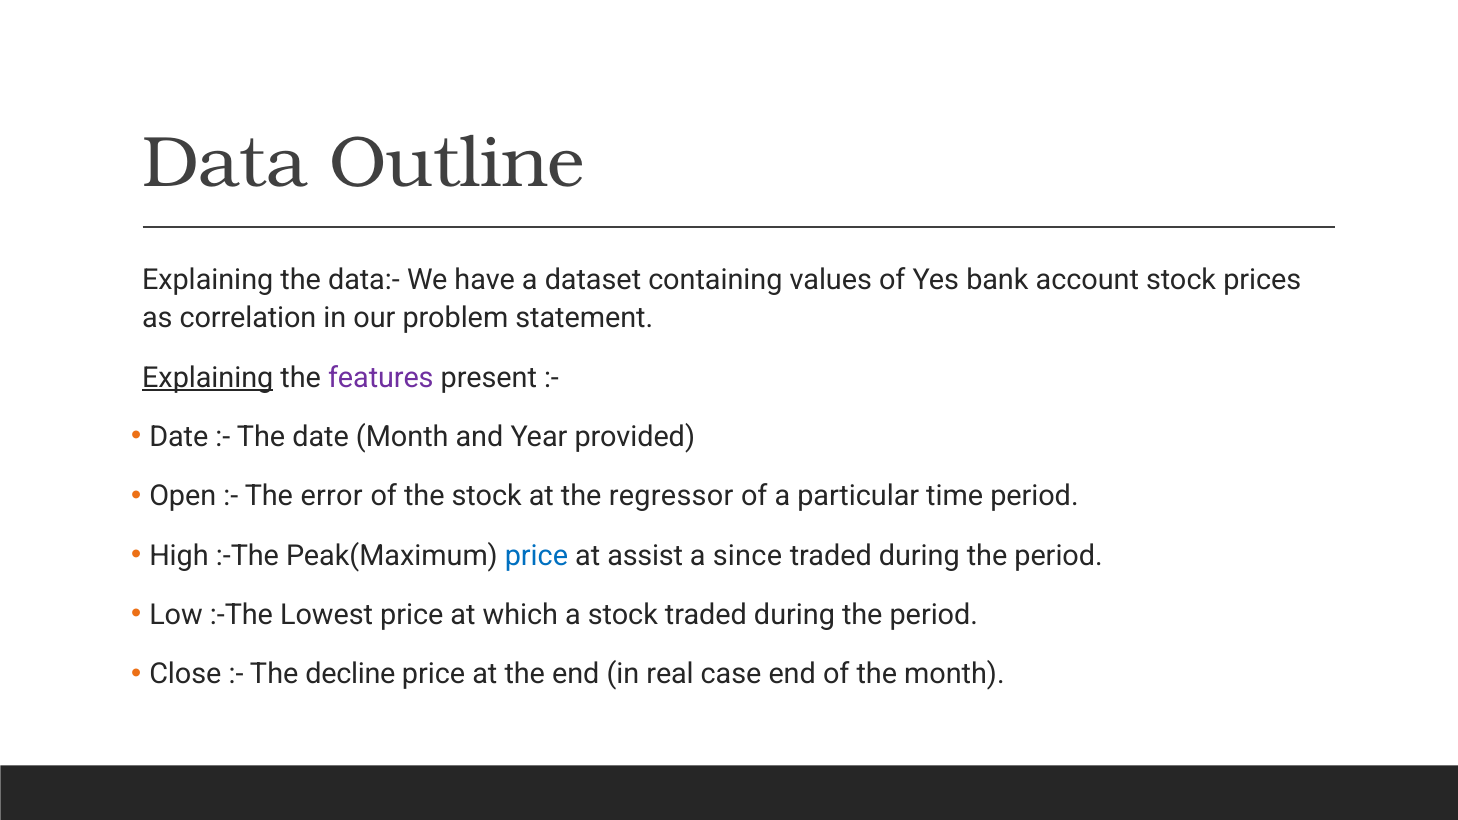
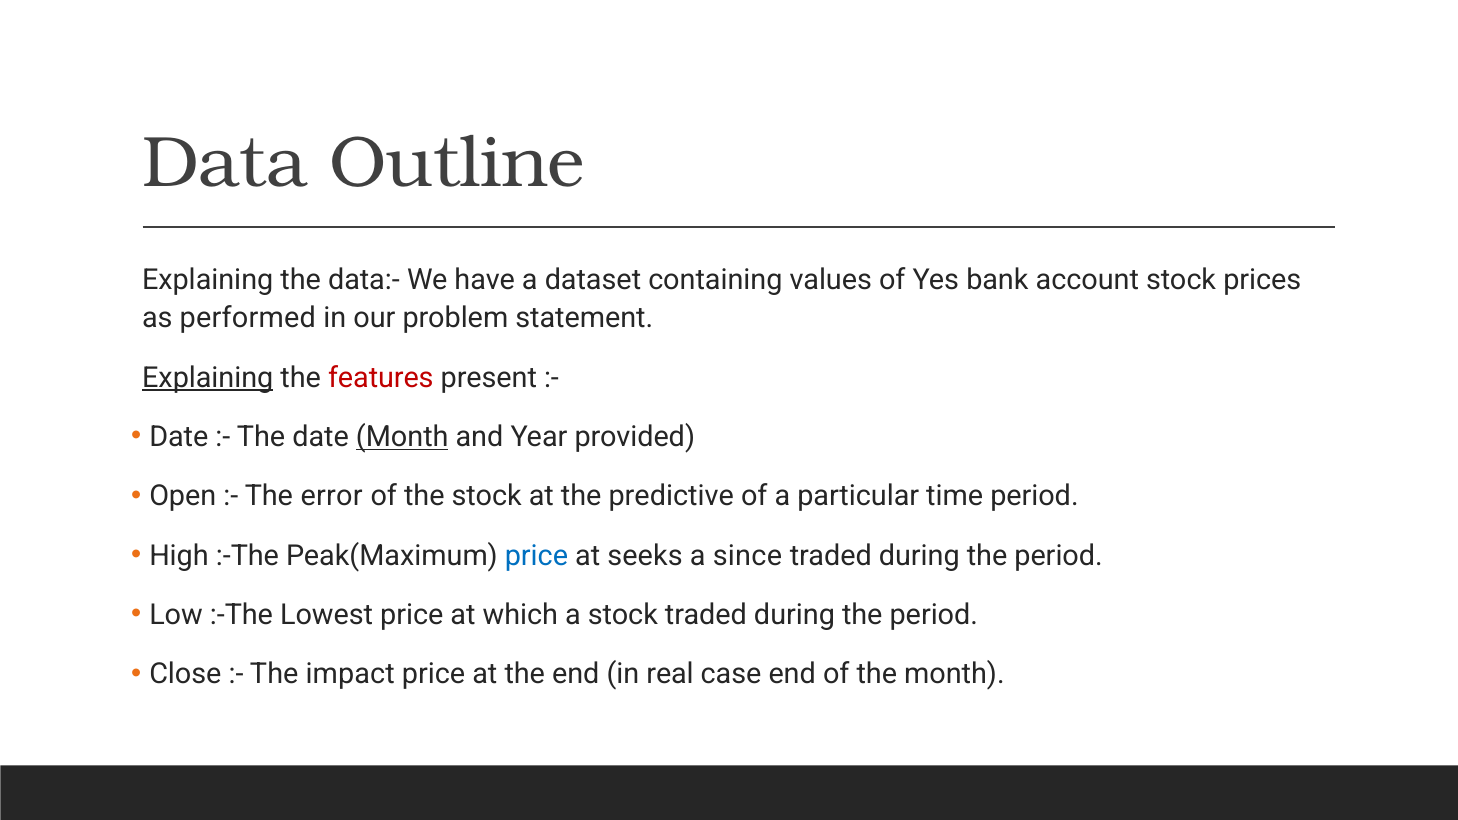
correlation: correlation -> performed
features colour: purple -> red
Month at (402, 437) underline: none -> present
regressor: regressor -> predictive
assist: assist -> seeks
decline: decline -> impact
